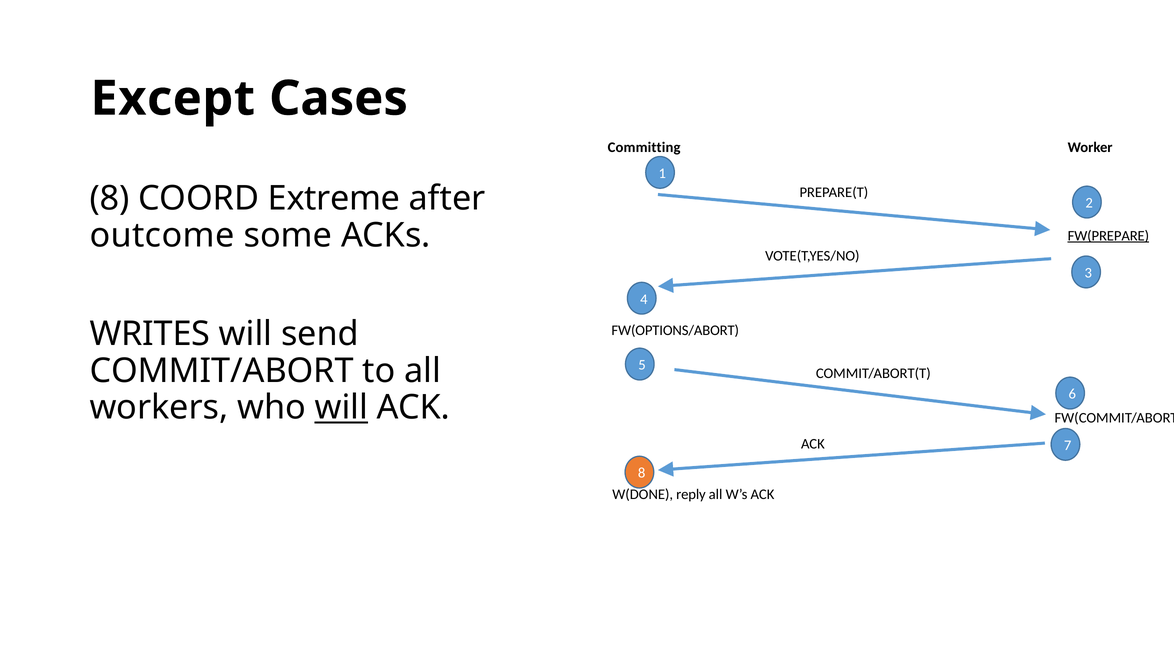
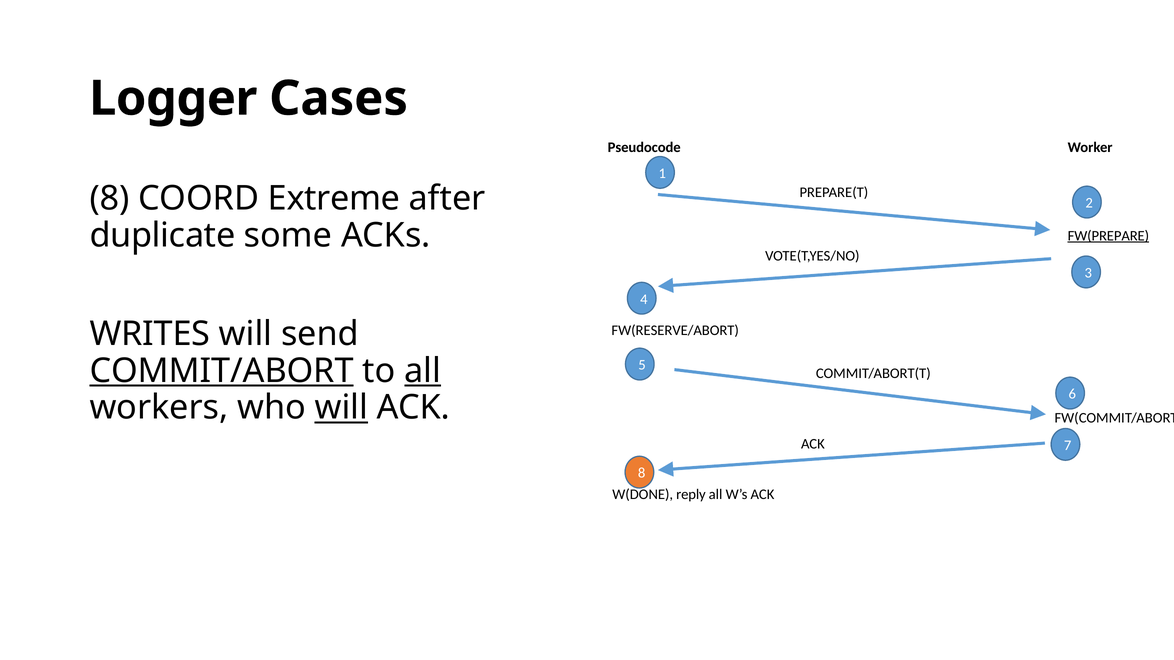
Except: Except -> Logger
Committing: Committing -> Pseudocode
outcome: outcome -> duplicate
FW(OPTIONS/ABORT: FW(OPTIONS/ABORT -> FW(RESERVE/ABORT
COMMIT/ABORT underline: none -> present
all at (423, 371) underline: none -> present
